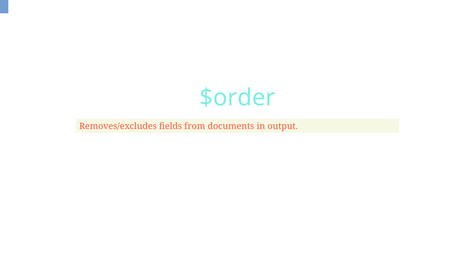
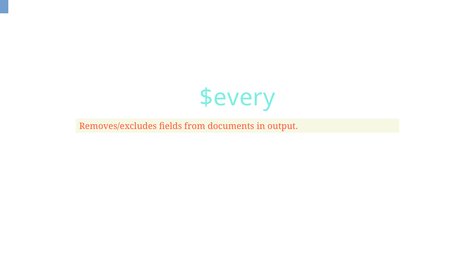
$order: $order -> $every
